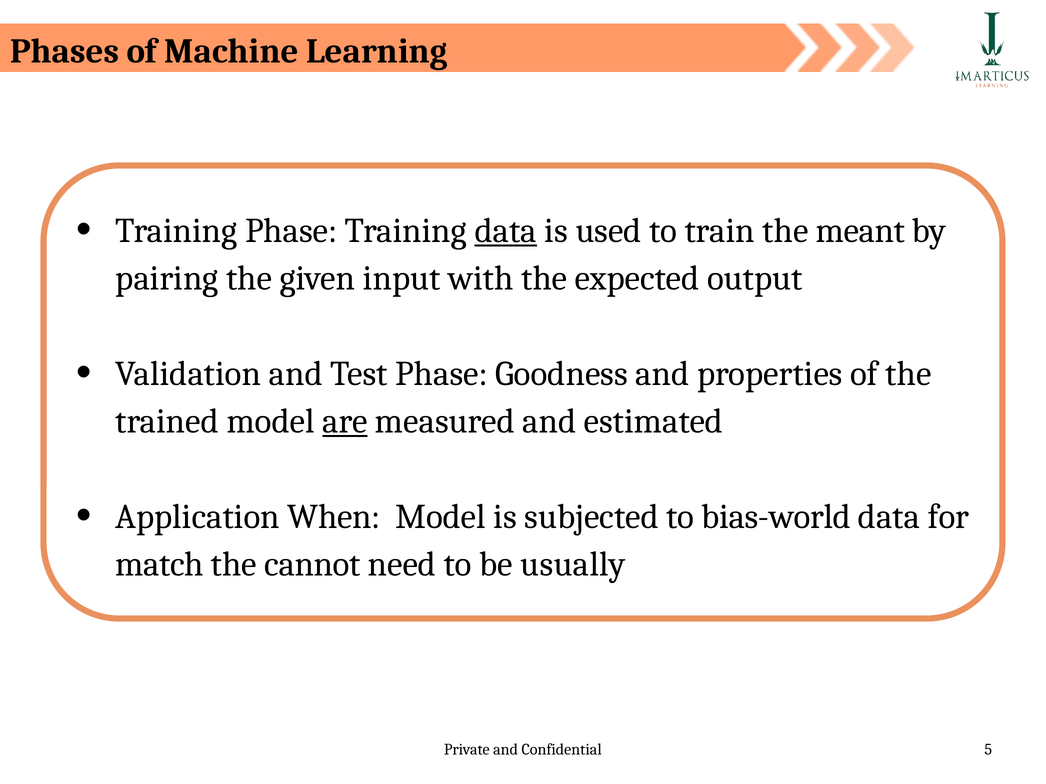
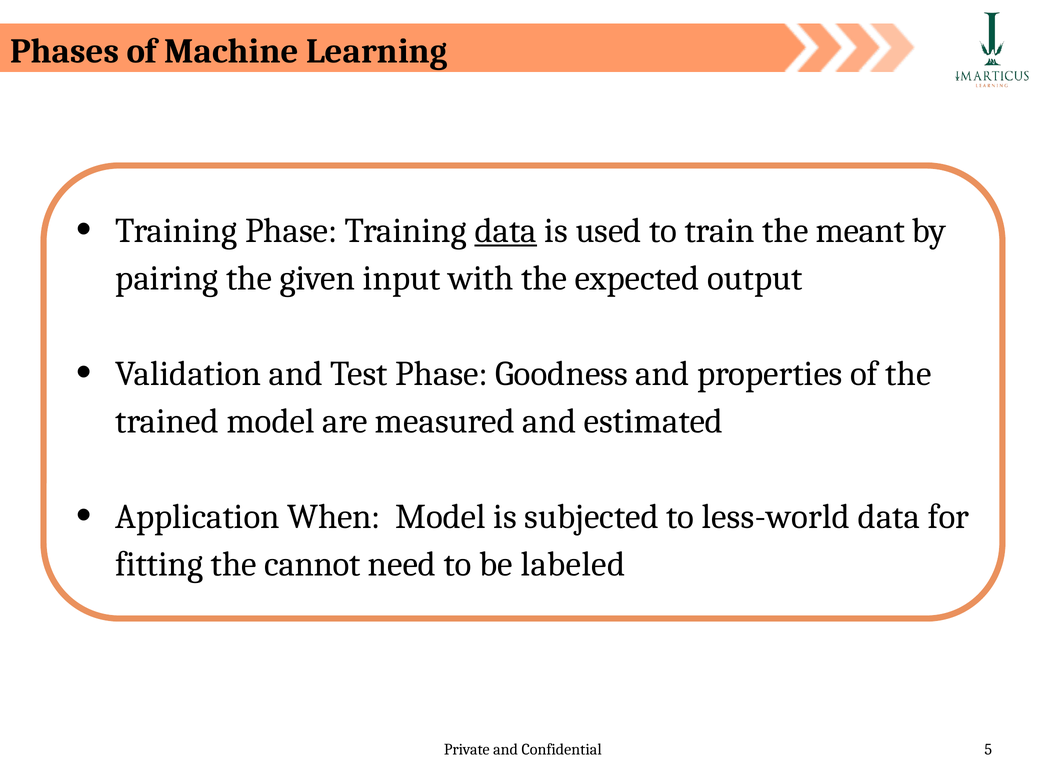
are underline: present -> none
bias-world: bias-world -> less-world
match: match -> fitting
usually: usually -> labeled
